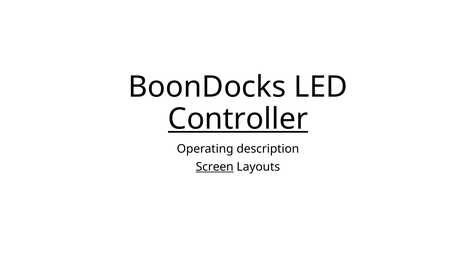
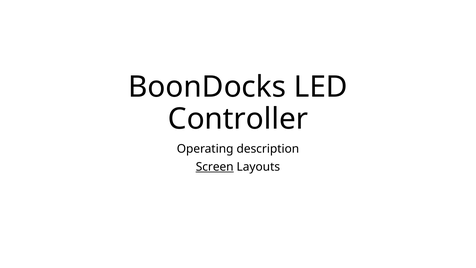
Controller underline: present -> none
